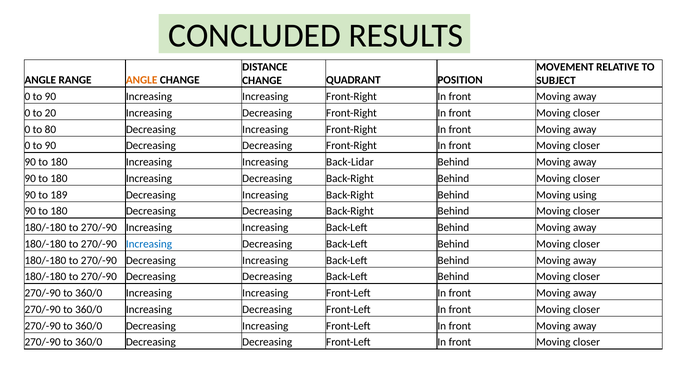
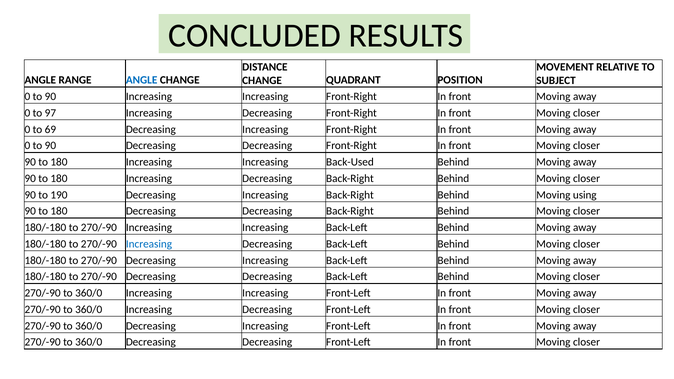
ANGLE at (142, 80) colour: orange -> blue
20: 20 -> 97
80: 80 -> 69
Back-Lidar: Back-Lidar -> Back-Used
189: 189 -> 190
